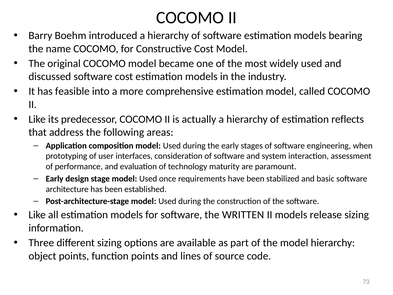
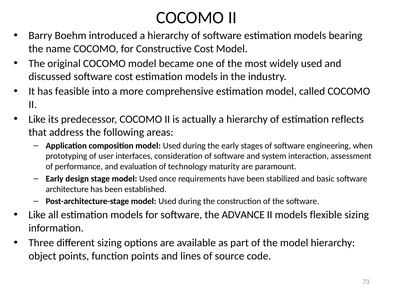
WRITTEN: WRITTEN -> ADVANCE
release: release -> flexible
